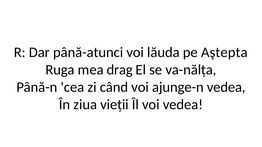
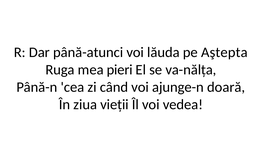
drag: drag -> pieri
ajunge-n vedea: vedea -> doară
